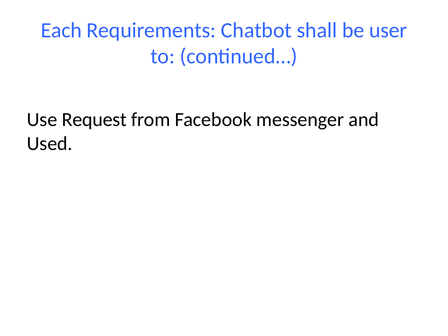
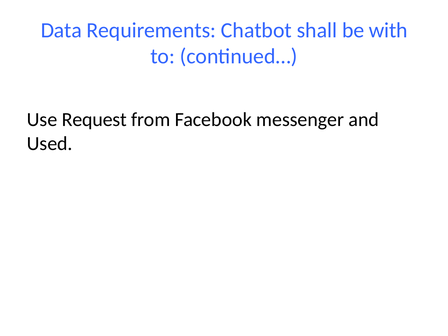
Each: Each -> Data
user: user -> with
